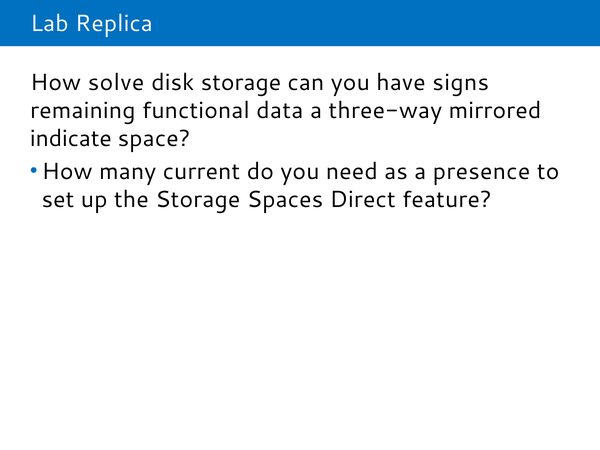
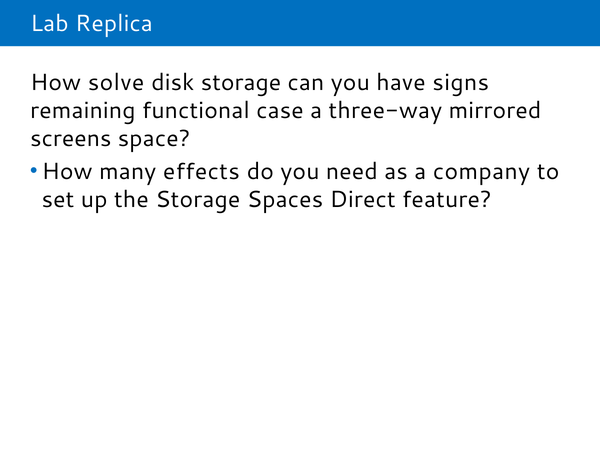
data: data -> case
indicate: indicate -> screens
current: current -> effects
presence: presence -> company
